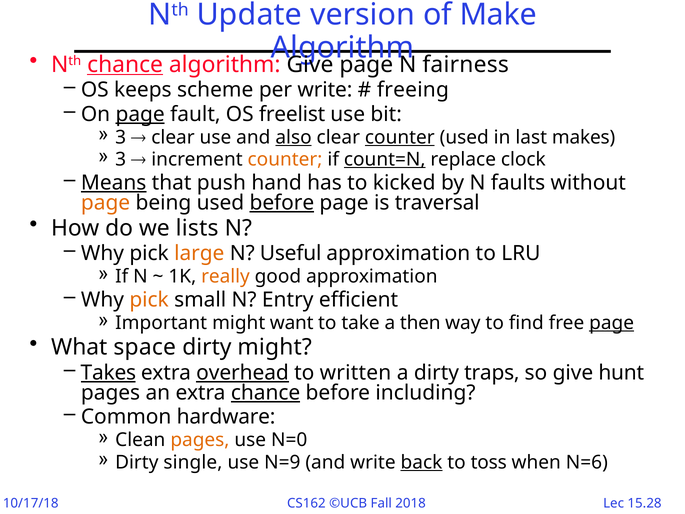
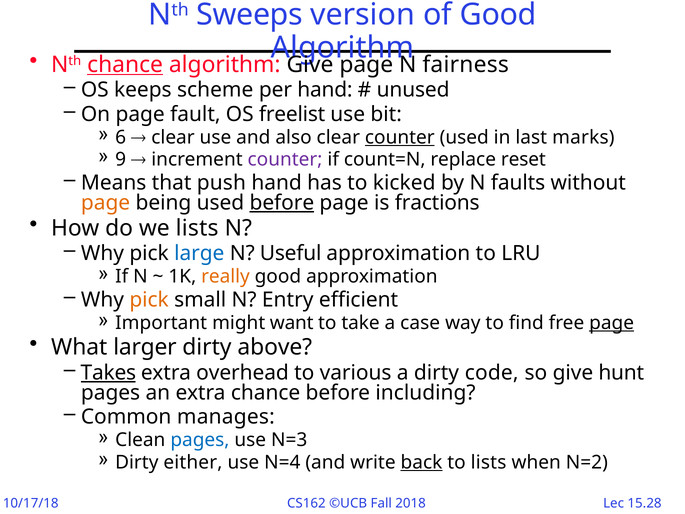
Update: Update -> Sweeps
of Make: Make -> Good
per write: write -> hand
freeing: freeing -> unused
page at (140, 114) underline: present -> none
3 at (121, 137): 3 -> 6
also underline: present -> none
makes: makes -> marks
3 at (121, 159): 3 -> 9
counter at (285, 159) colour: orange -> purple
count=N underline: present -> none
clock: clock -> reset
Means underline: present -> none
traversal: traversal -> fractions
large colour: orange -> blue
then: then -> case
space: space -> larger
dirty might: might -> above
overhead underline: present -> none
written: written -> various
traps: traps -> code
chance at (266, 393) underline: present -> none
hardware: hardware -> manages
pages at (200, 440) colour: orange -> blue
N=0: N=0 -> N=3
single: single -> either
N=9: N=9 -> N=4
to toss: toss -> lists
N=6: N=6 -> N=2
